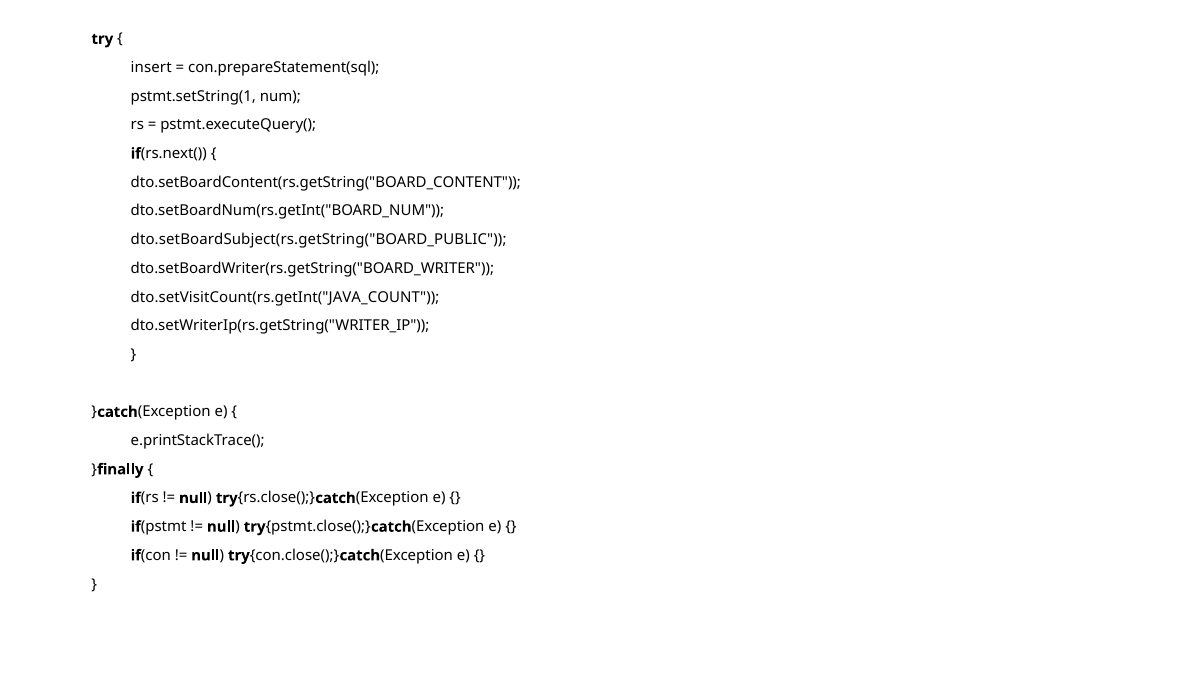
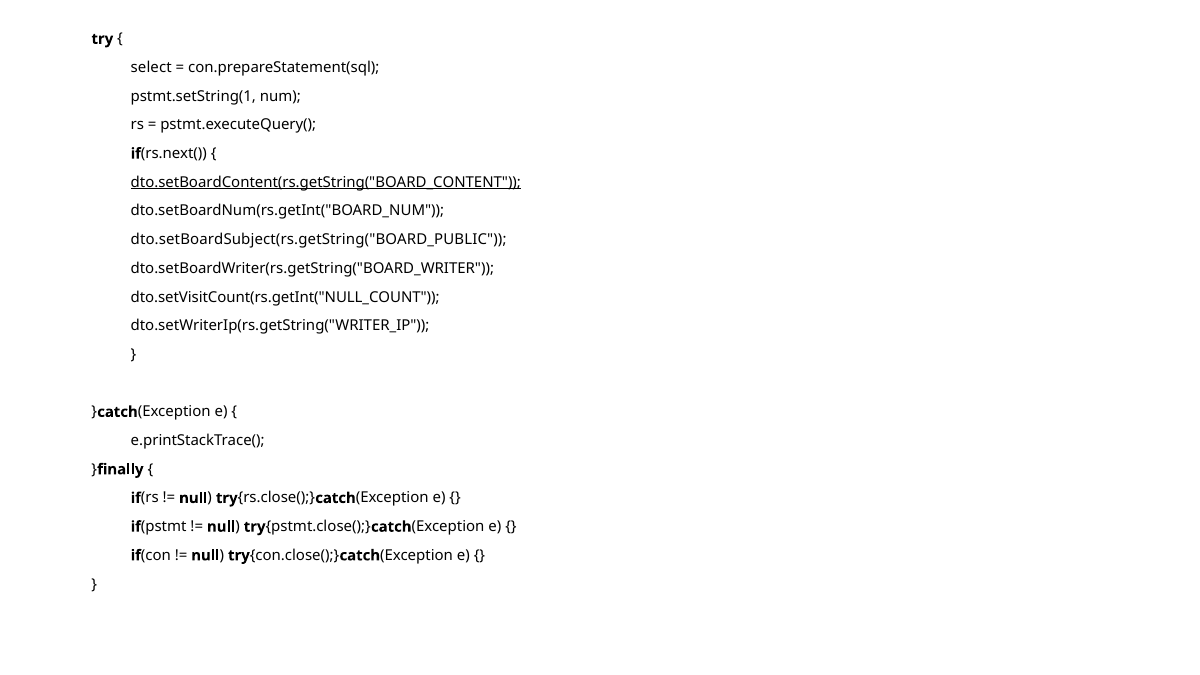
insert: insert -> select
dto.setBoardContent(rs.getString("BOARD_CONTENT underline: none -> present
dto.setVisitCount(rs.getInt("JAVA_COUNT: dto.setVisitCount(rs.getInt("JAVA_COUNT -> dto.setVisitCount(rs.getInt("NULL_COUNT
